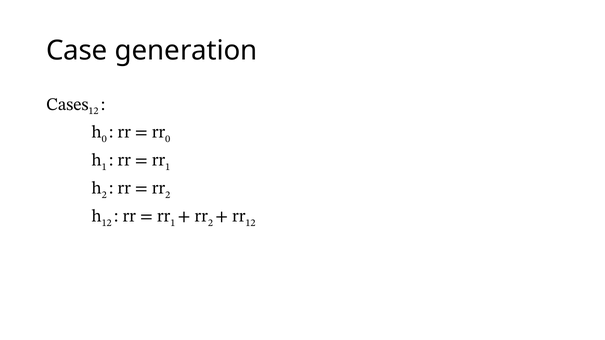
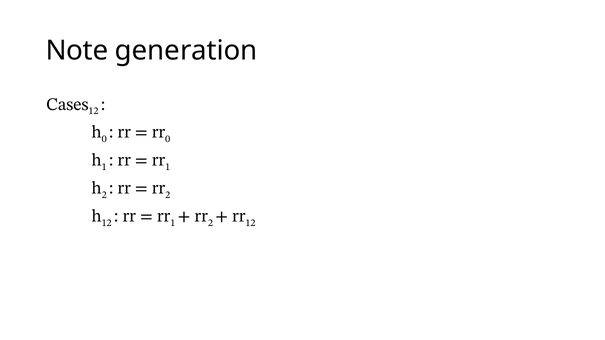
Case: Case -> Note
